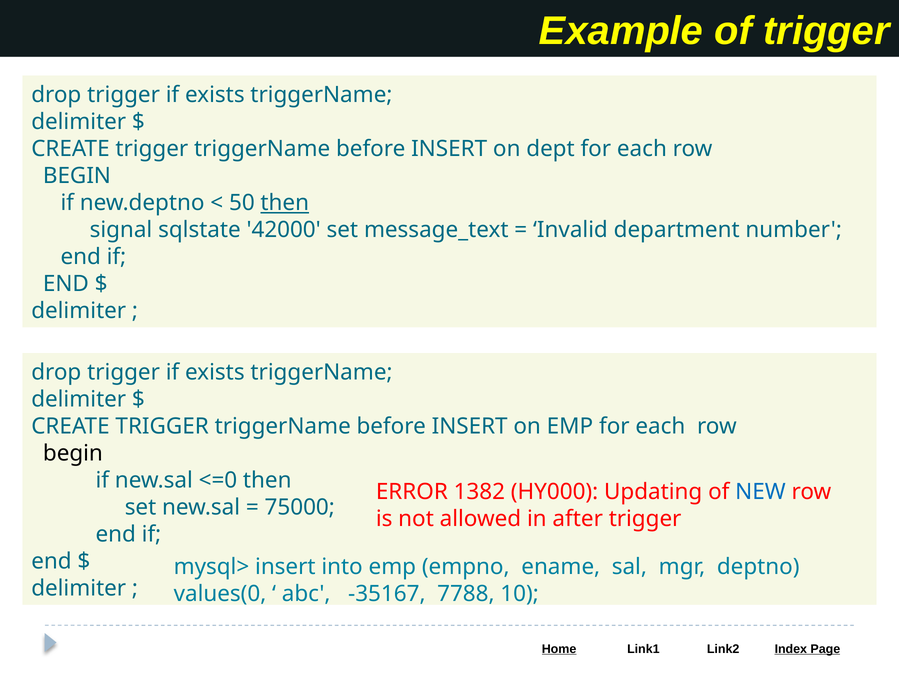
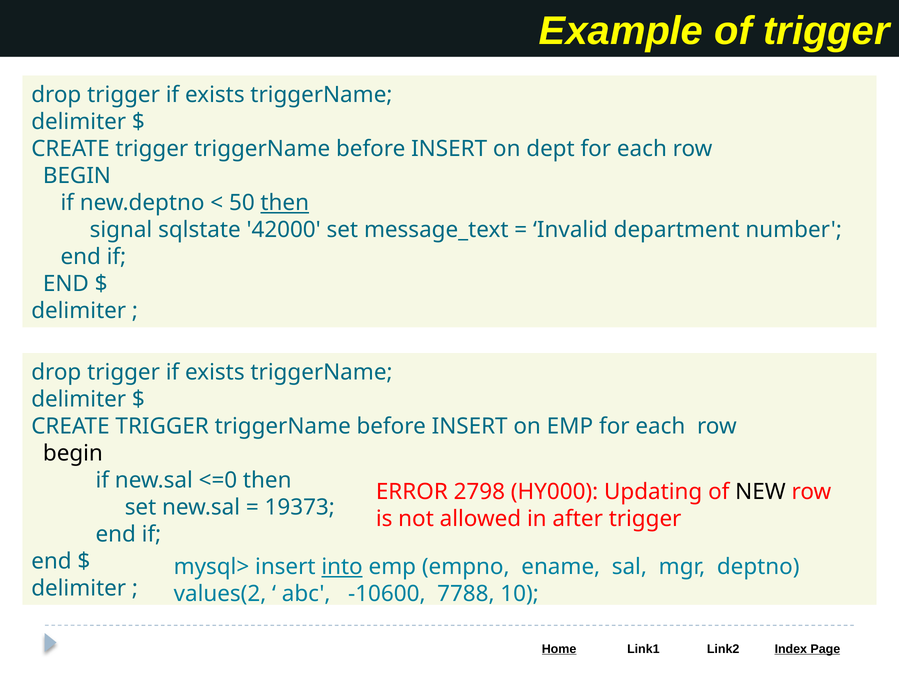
1382: 1382 -> 2798
NEW colour: blue -> black
75000: 75000 -> 19373
into underline: none -> present
values(0: values(0 -> values(2
-35167: -35167 -> -10600
